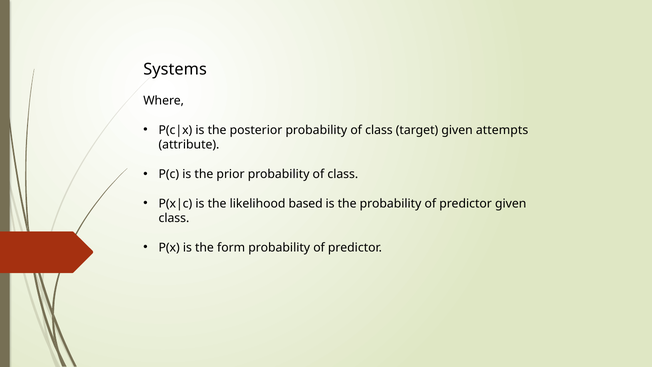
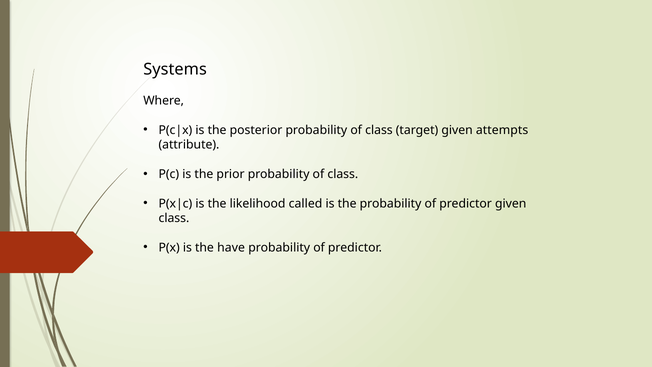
based: based -> called
form: form -> have
